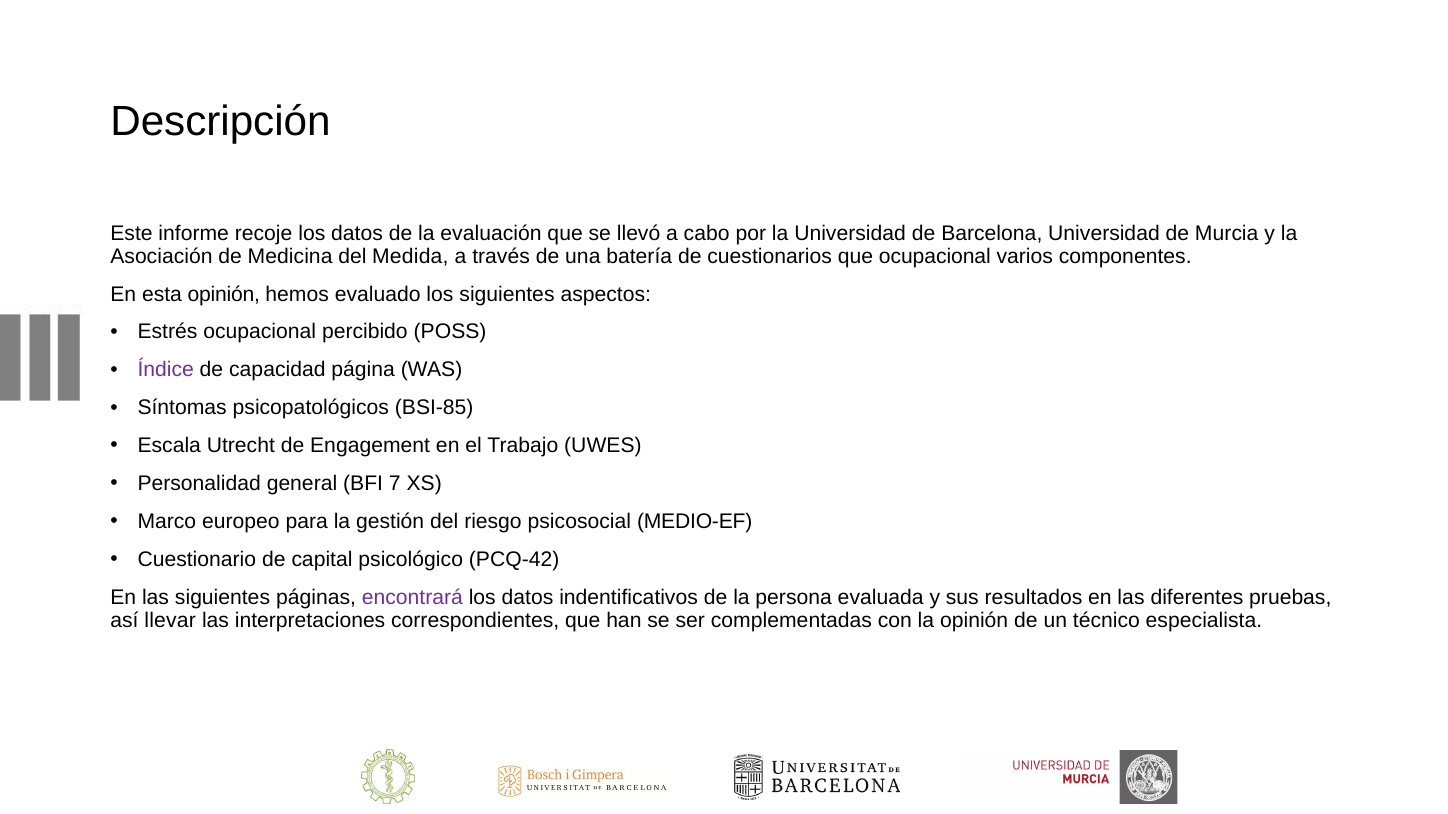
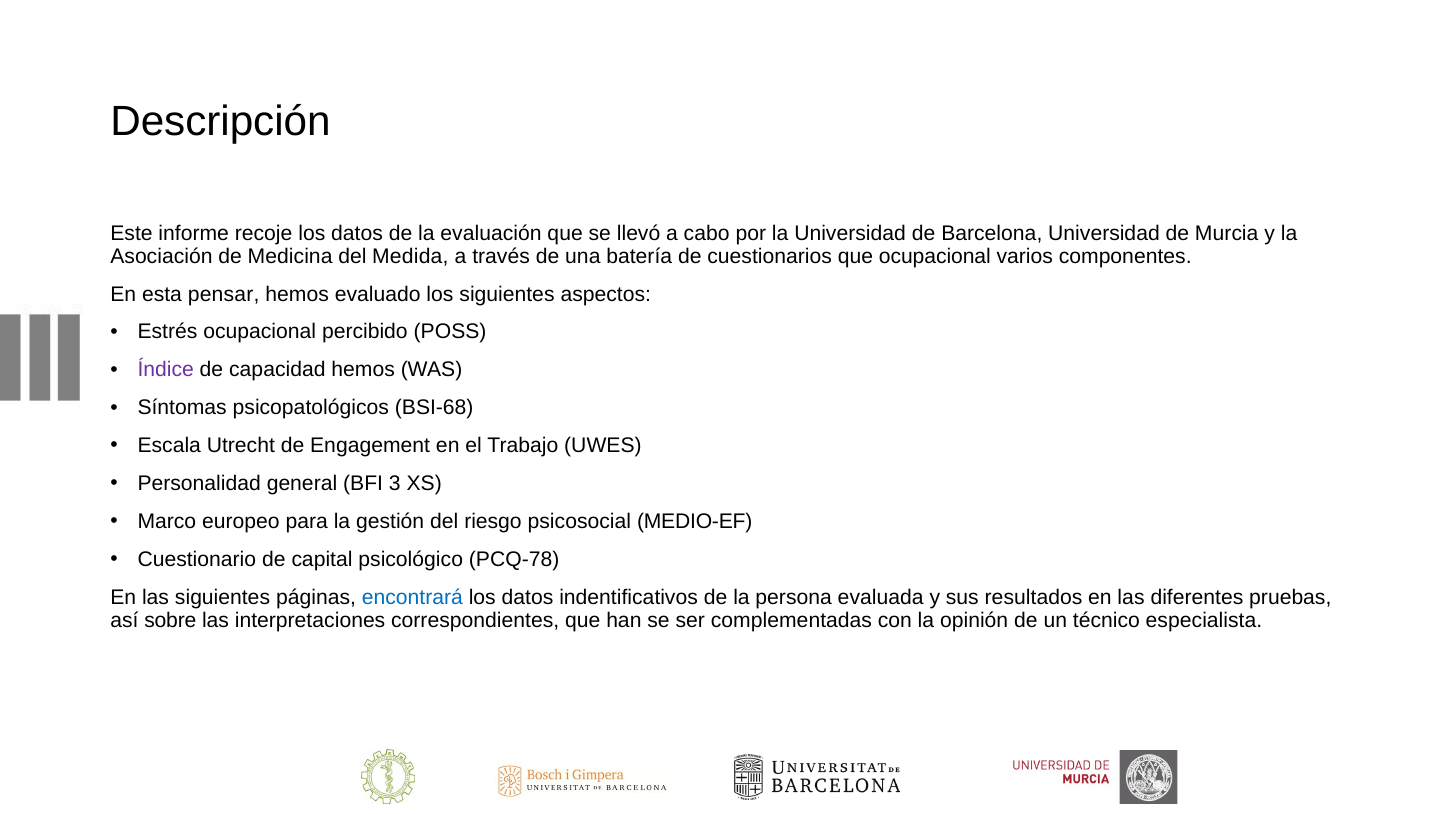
esta opinión: opinión -> pensar
capacidad página: página -> hemos
BSI-85: BSI-85 -> BSI-68
7: 7 -> 3
PCQ-42: PCQ-42 -> PCQ-78
encontrará colour: purple -> blue
llevar: llevar -> sobre
